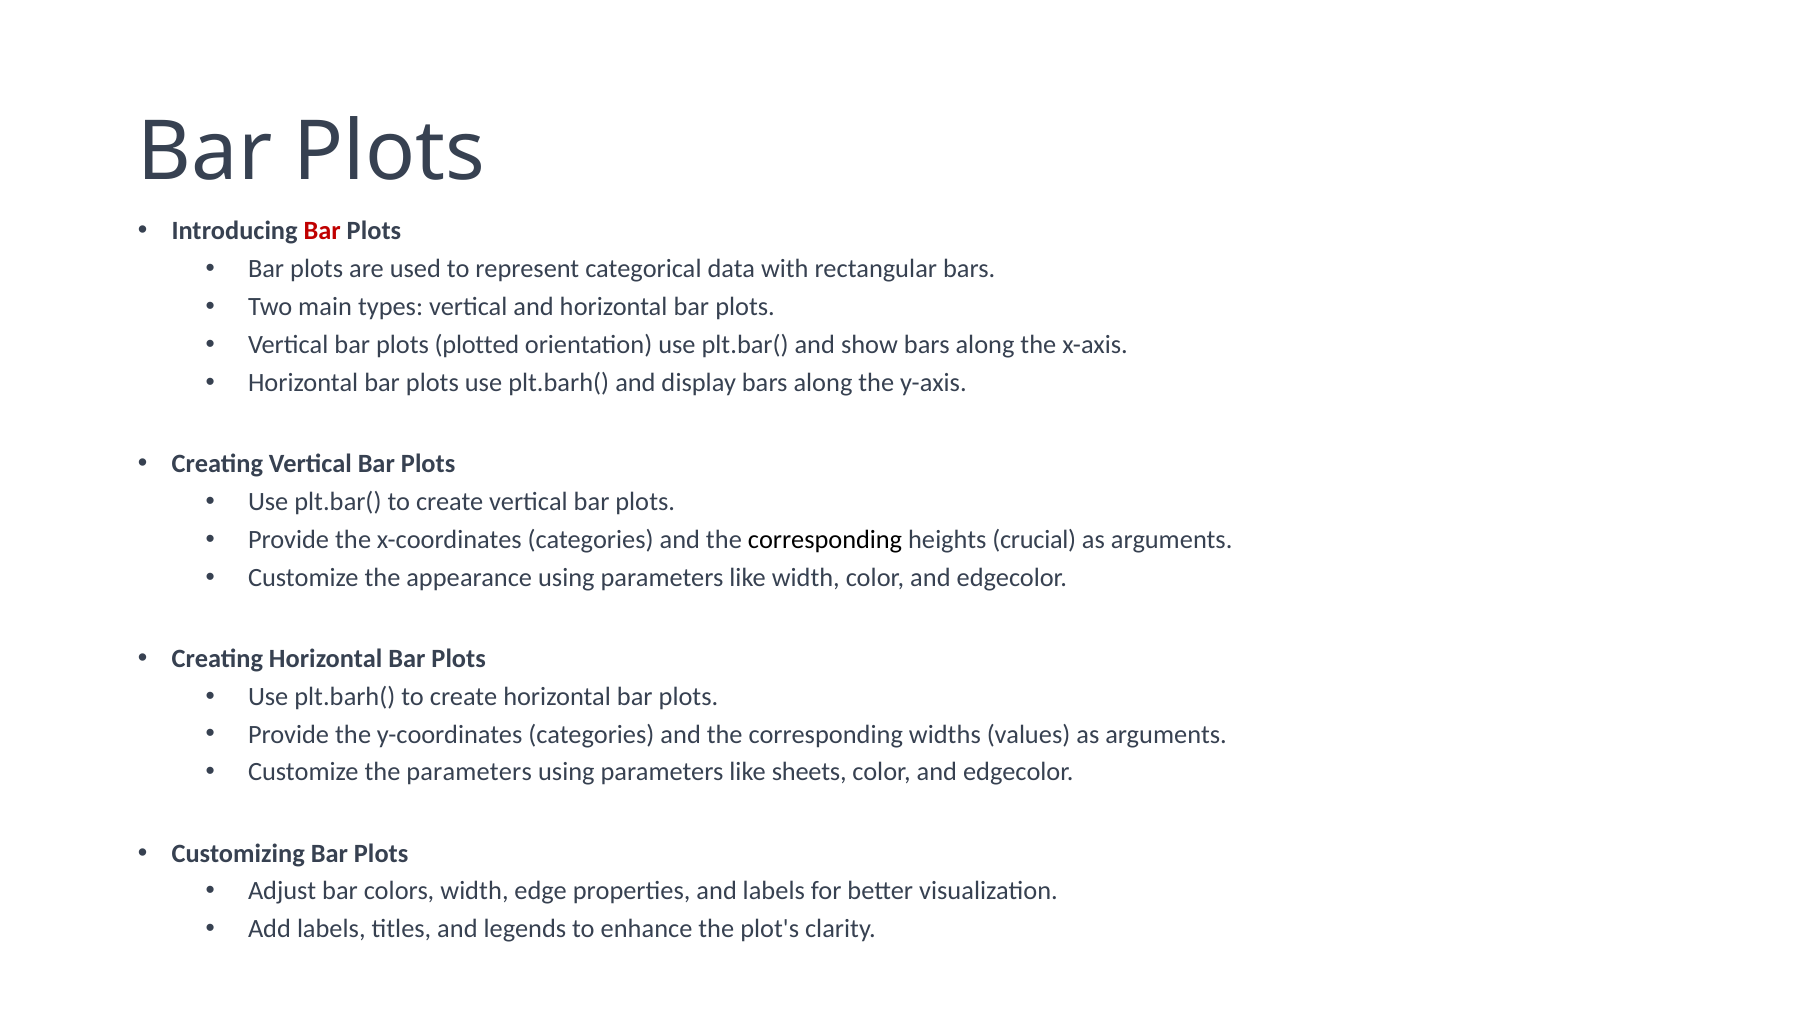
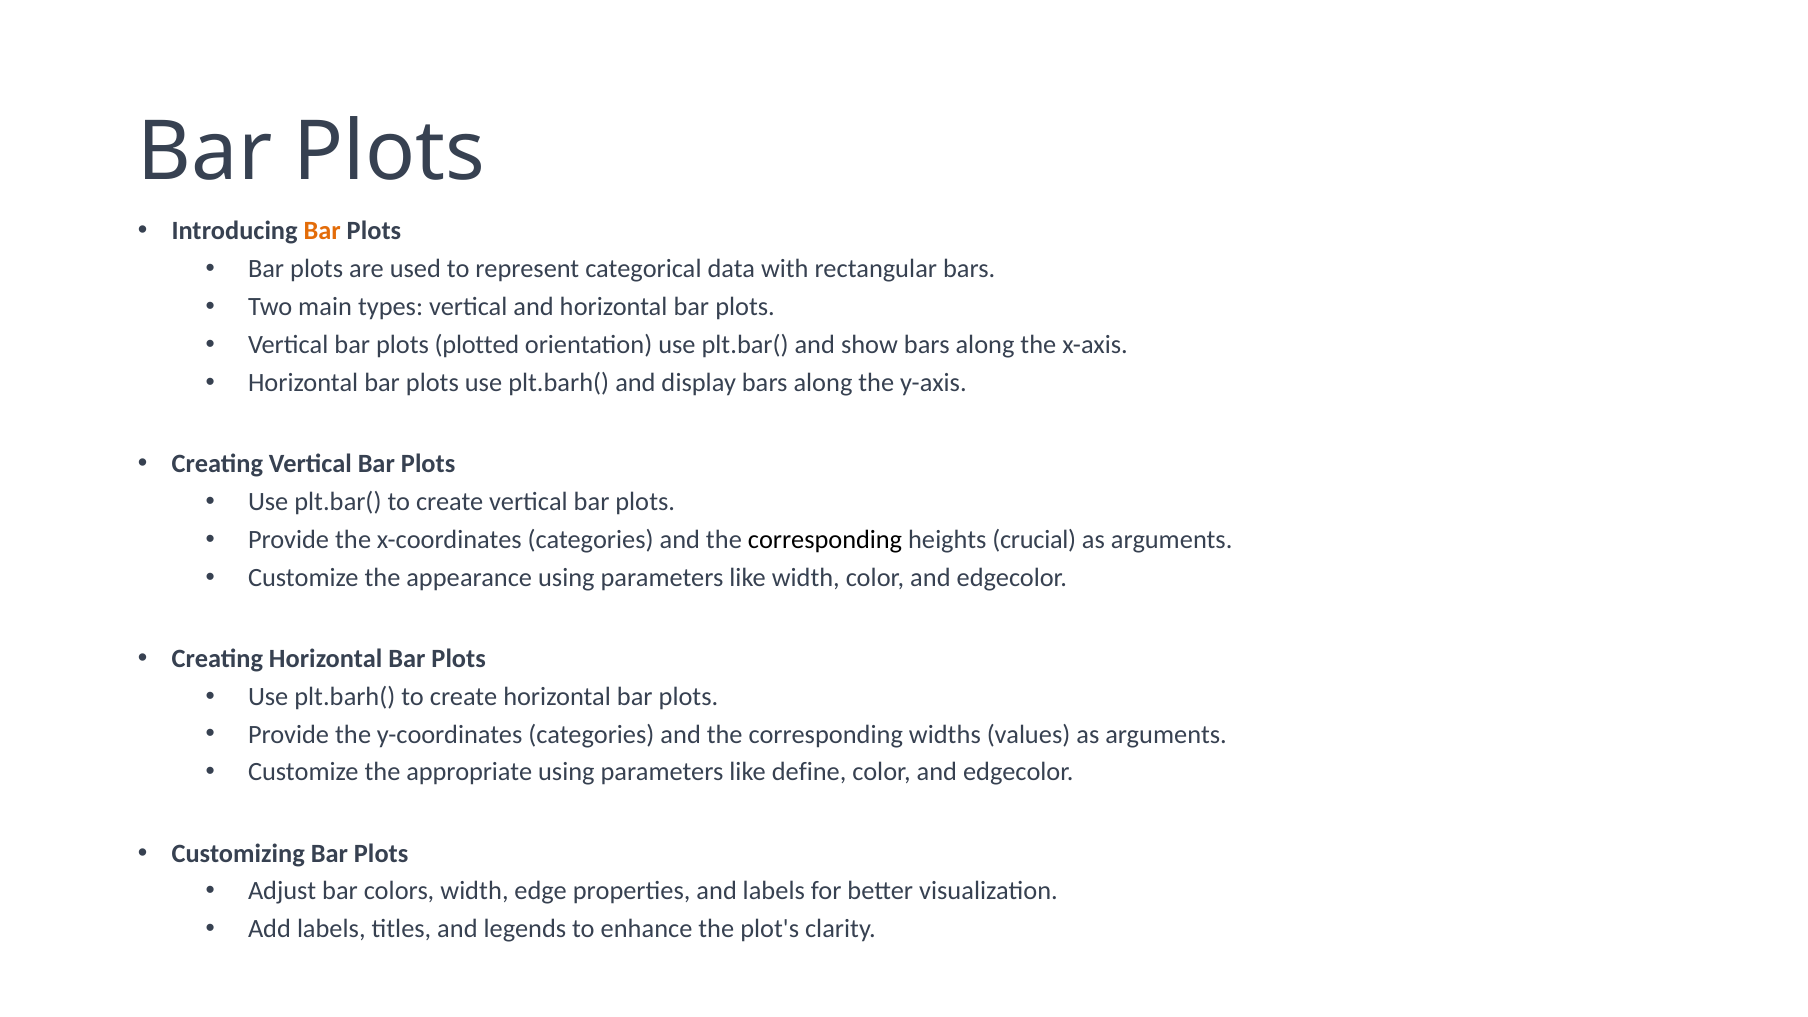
Bar at (322, 231) colour: red -> orange
the parameters: parameters -> appropriate
sheets: sheets -> define
